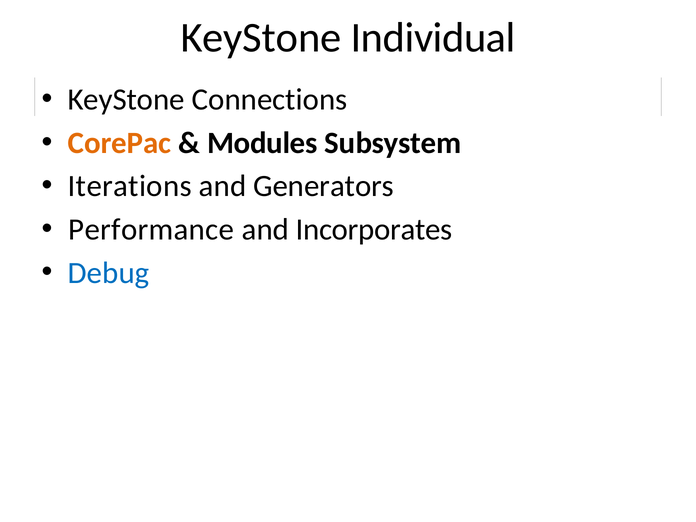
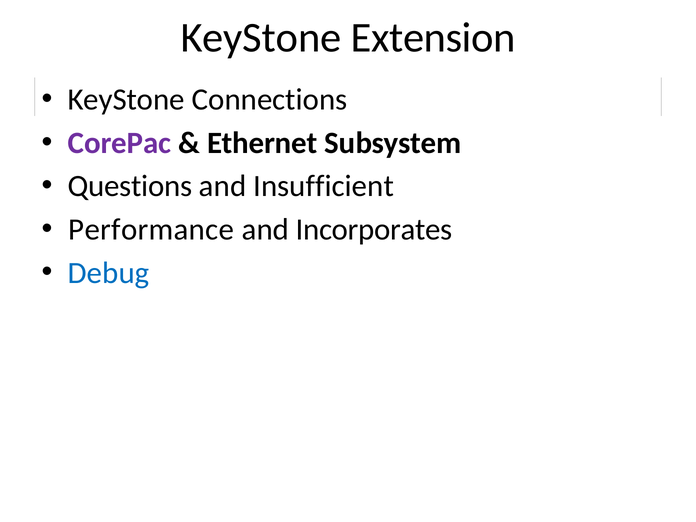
Individual: Individual -> Extension
CorePac colour: orange -> purple
Modules: Modules -> Ethernet
Iterations: Iterations -> Questions
Generators: Generators -> Insufficient
